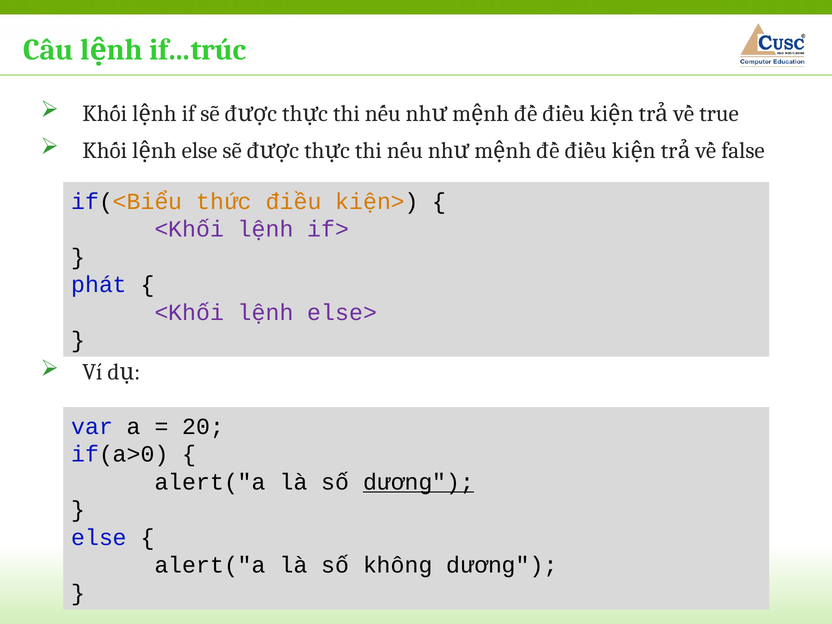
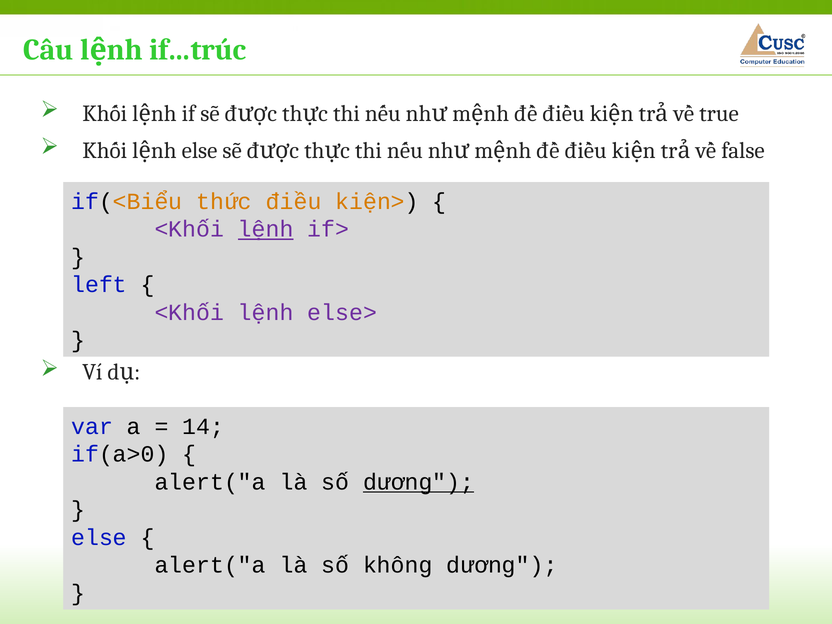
lệnh at (266, 229) underline: none -> present
phát: phát -> left
20: 20 -> 14
